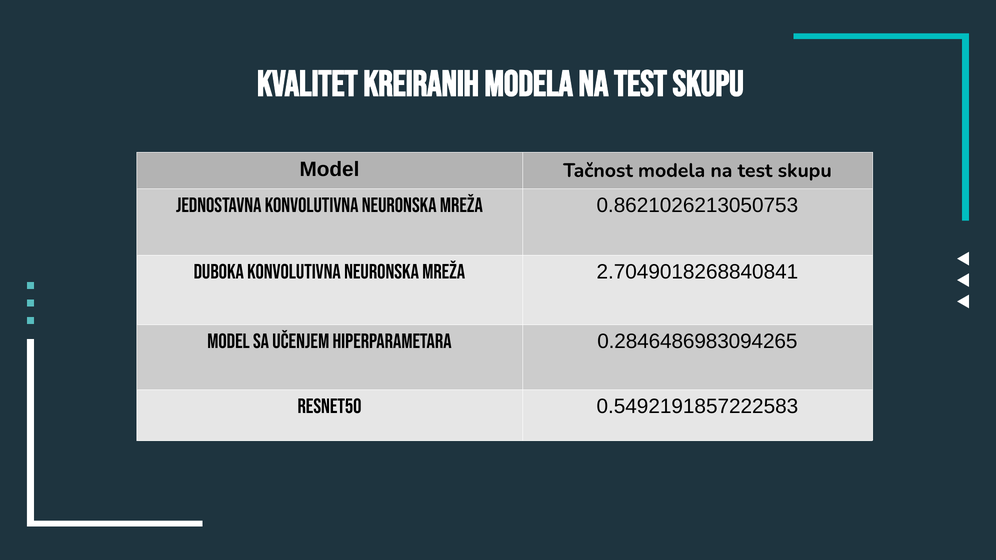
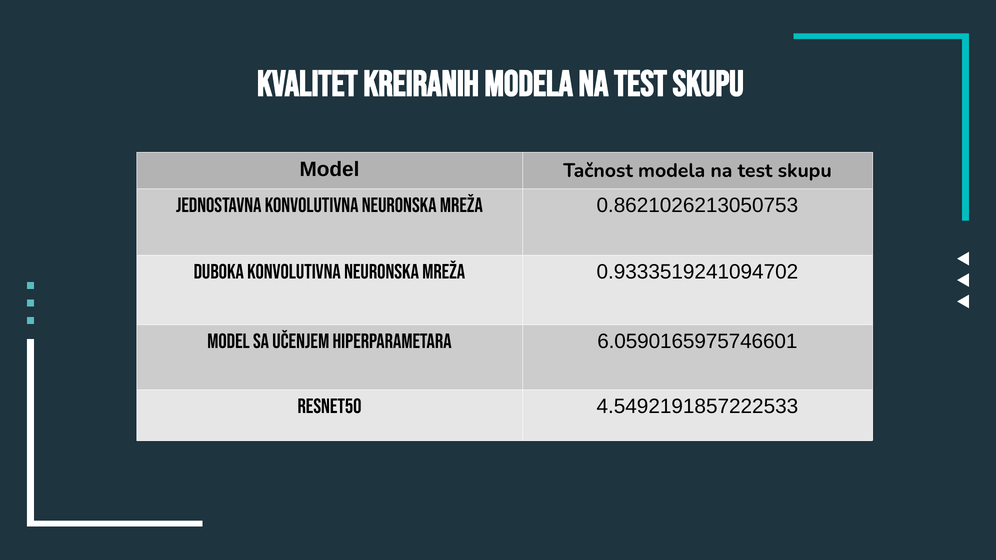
2.7049018268840841: 2.7049018268840841 -> 0.9333519241094702
0.2846486983094265: 0.2846486983094265 -> 6.0590165975746601
0.5492191857222583: 0.5492191857222583 -> 4.5492191857222533
